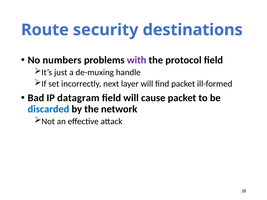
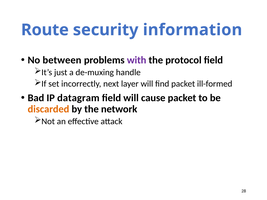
destinations: destinations -> information
numbers: numbers -> between
discarded colour: blue -> orange
